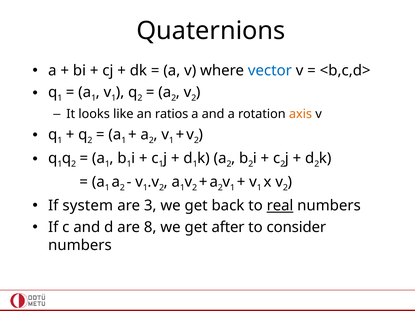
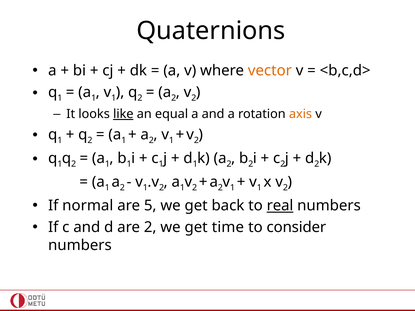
vector colour: blue -> orange
like underline: none -> present
ratios: ratios -> equal
system: system -> normal
3: 3 -> 5
are 8: 8 -> 2
after: after -> time
